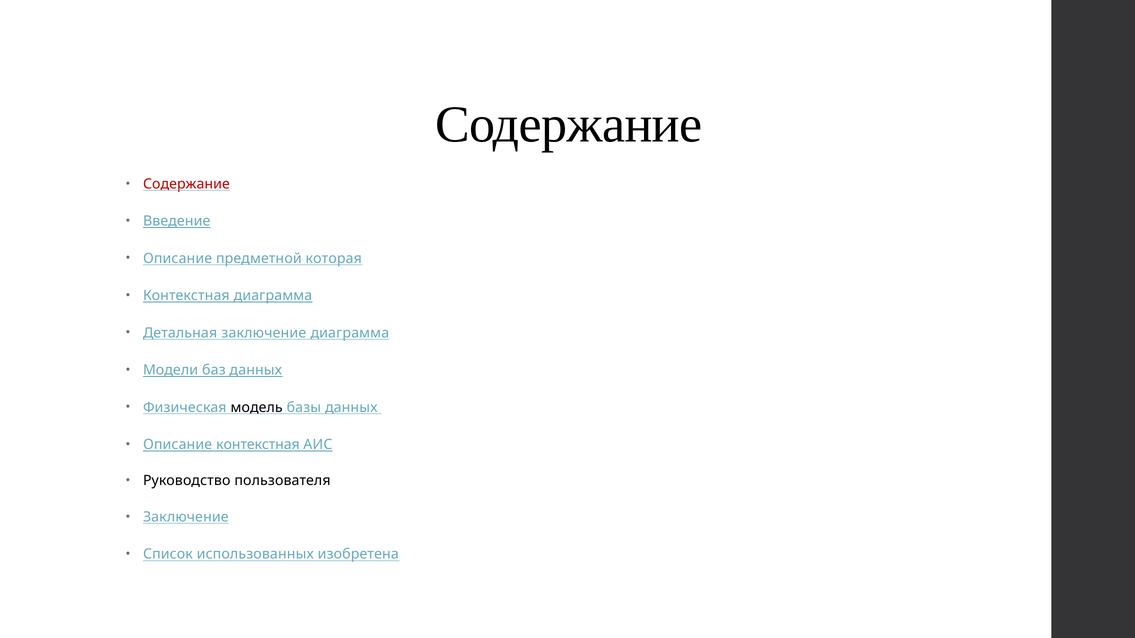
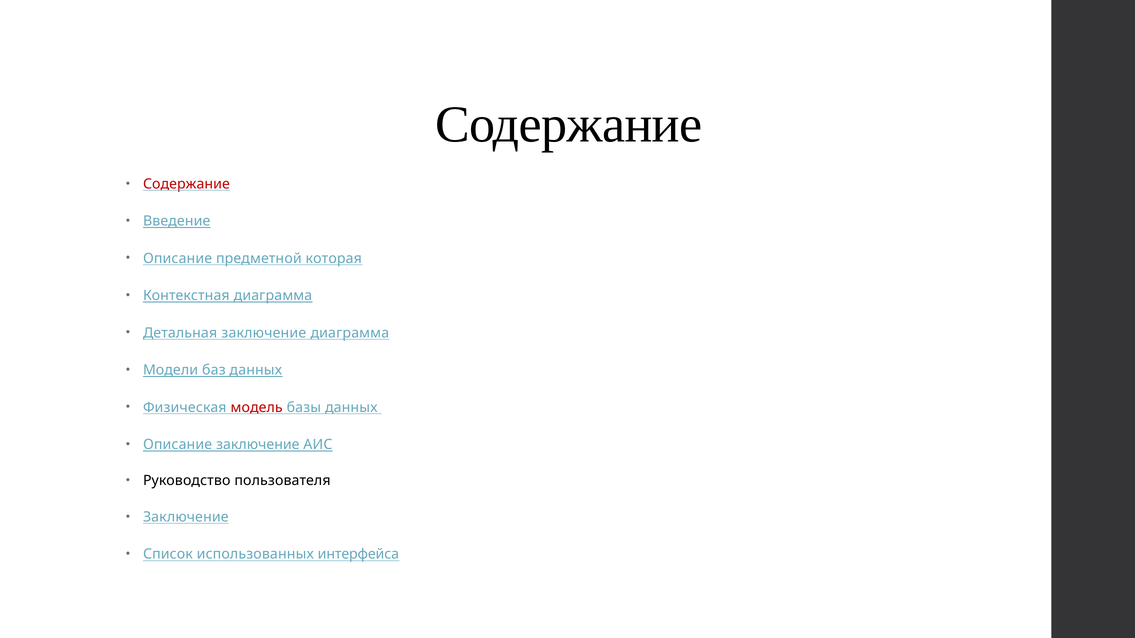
модель colour: black -> red
Описание контекстная: контекстная -> заключение
изобретена: изобретена -> интерфейса
